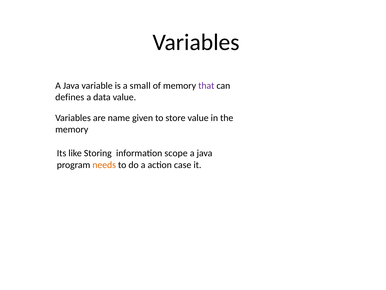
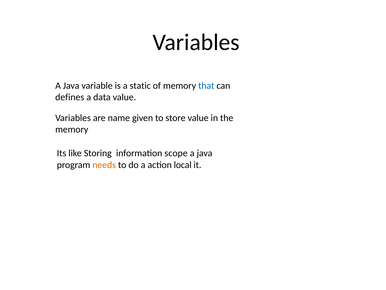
small: small -> static
that colour: purple -> blue
case: case -> local
